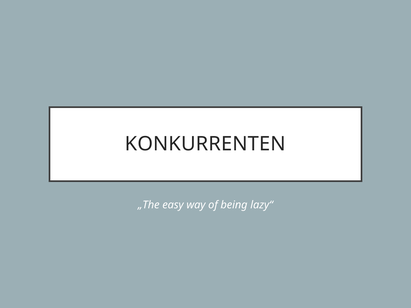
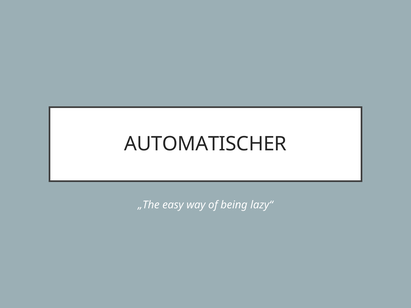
KONKURRENTEN: KONKURRENTEN -> AUTOMATISCHER
